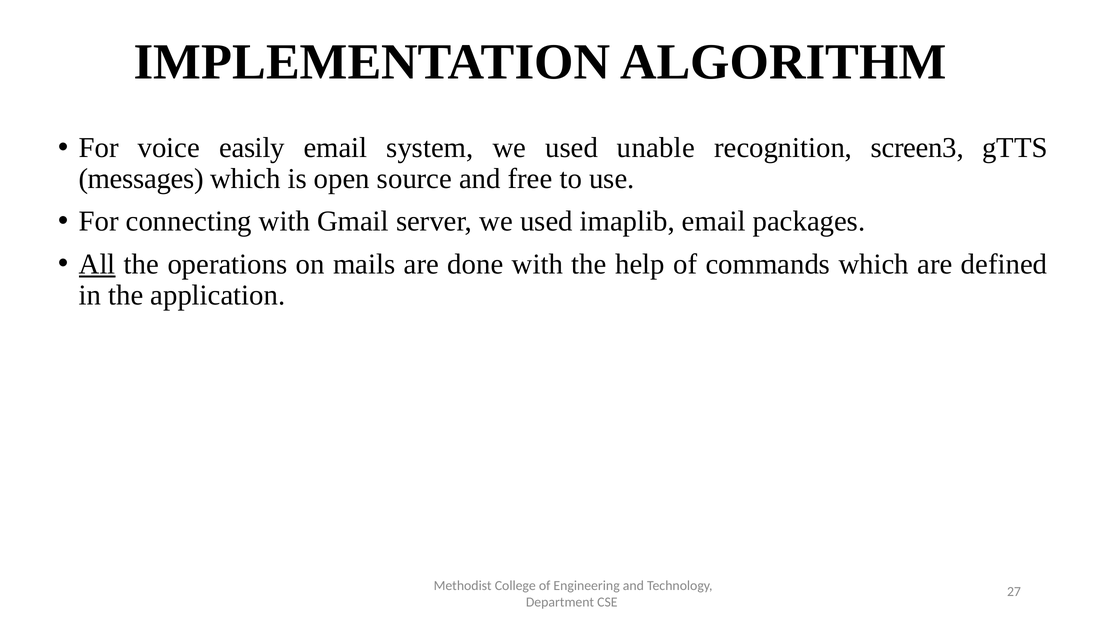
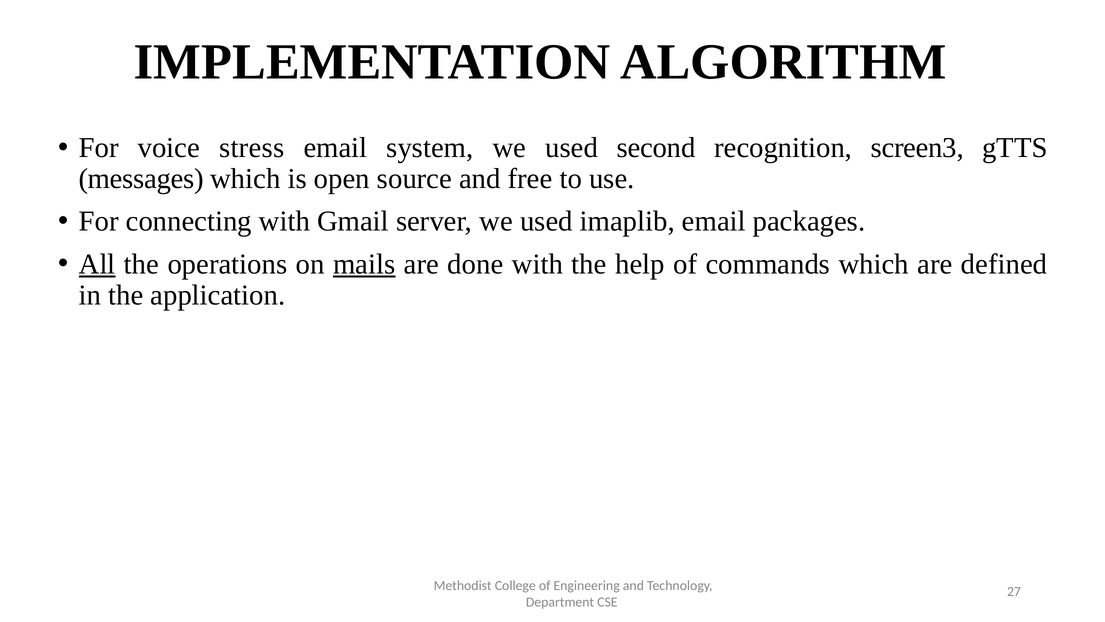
easily: easily -> stress
unable: unable -> second
mails underline: none -> present
